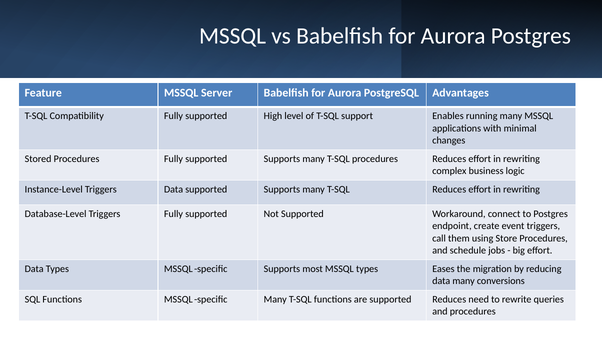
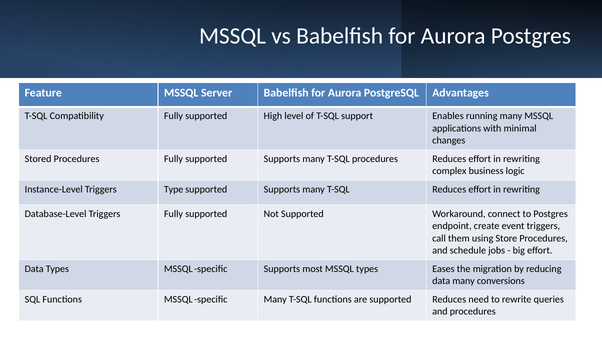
Triggers Data: Data -> Type
